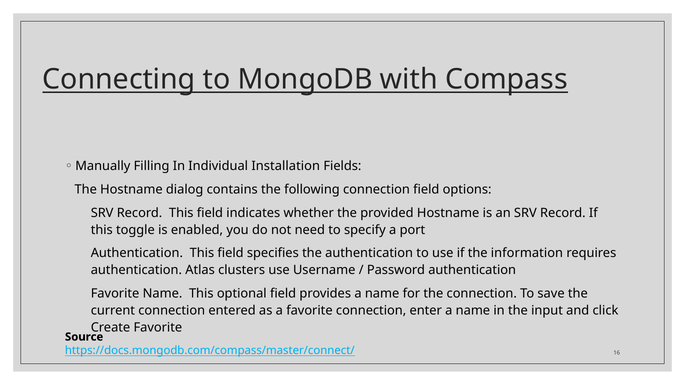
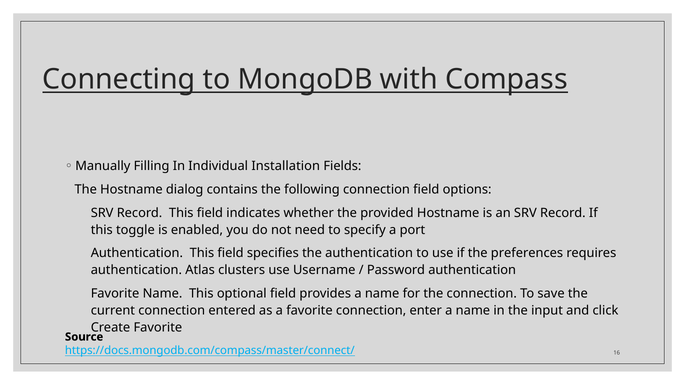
information: information -> preferences
